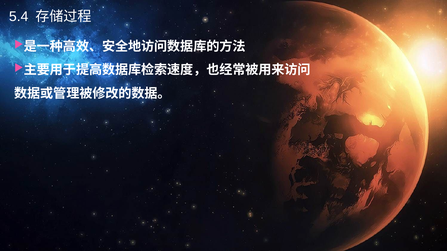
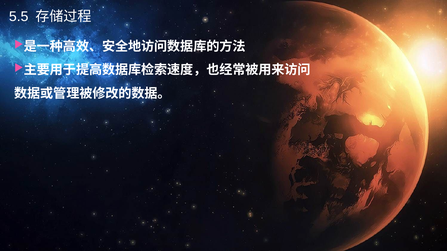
5.4: 5.4 -> 5.5
